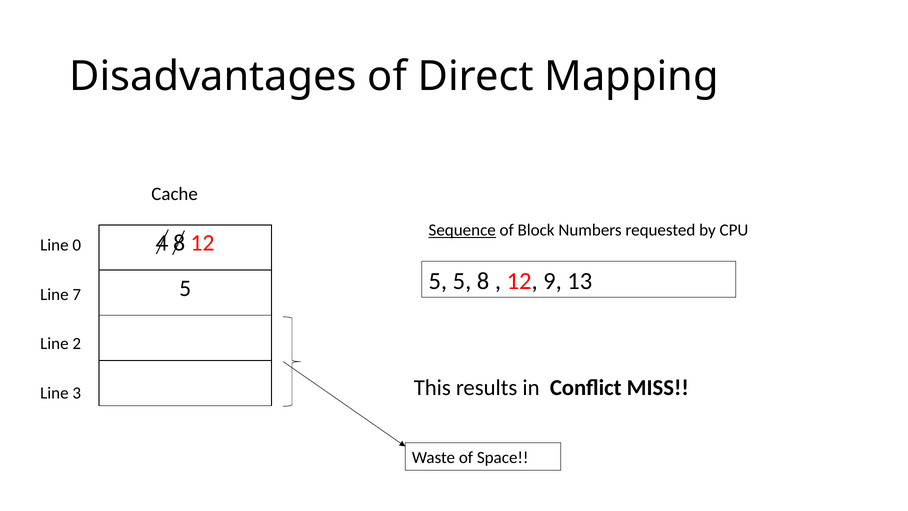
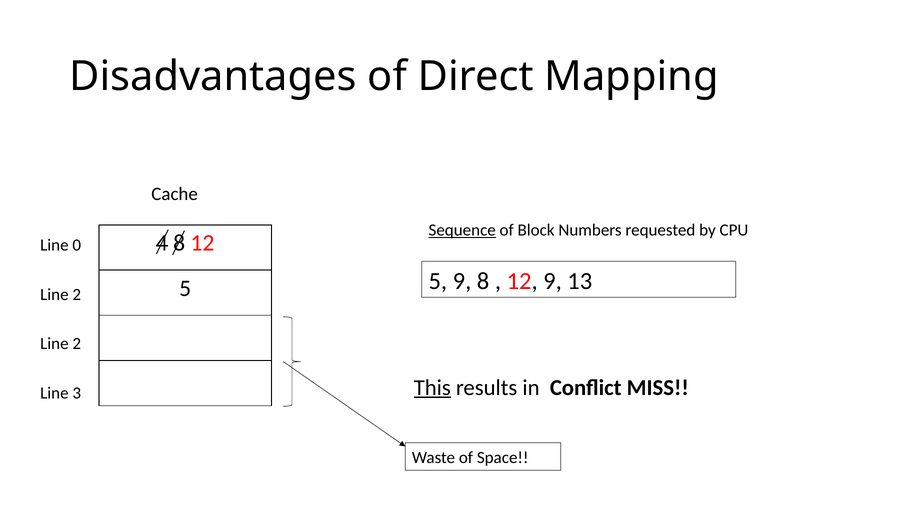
5 5: 5 -> 9
7 at (77, 294): 7 -> 2
This underline: none -> present
